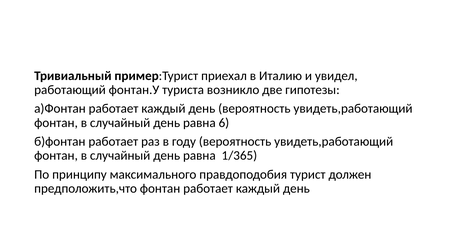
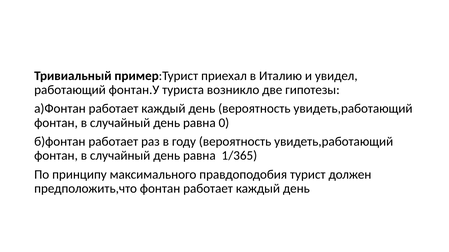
6: 6 -> 0
